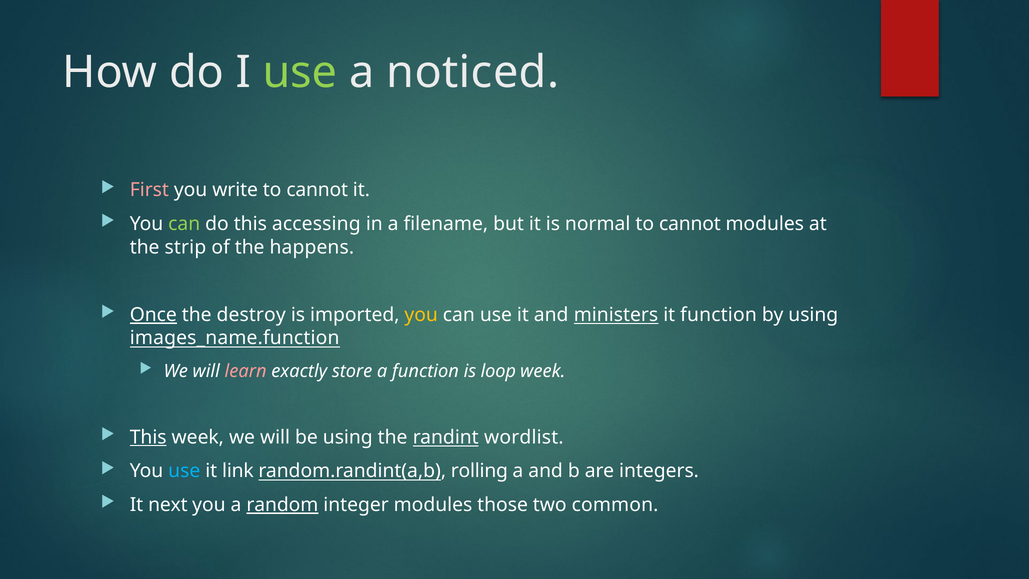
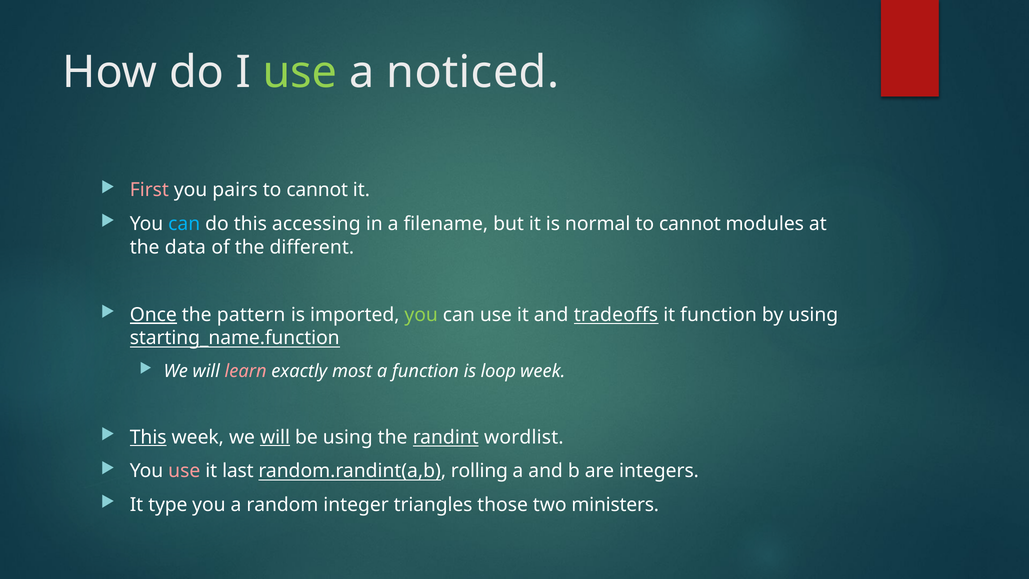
write: write -> pairs
can at (184, 224) colour: light green -> light blue
strip: strip -> data
happens: happens -> different
destroy: destroy -> pattern
you at (421, 315) colour: yellow -> light green
ministers: ministers -> tradeoffs
images_name.function: images_name.function -> starting_name.function
store: store -> most
will at (275, 437) underline: none -> present
use at (184, 471) colour: light blue -> pink
link: link -> last
next: next -> type
random underline: present -> none
integer modules: modules -> triangles
common: common -> ministers
